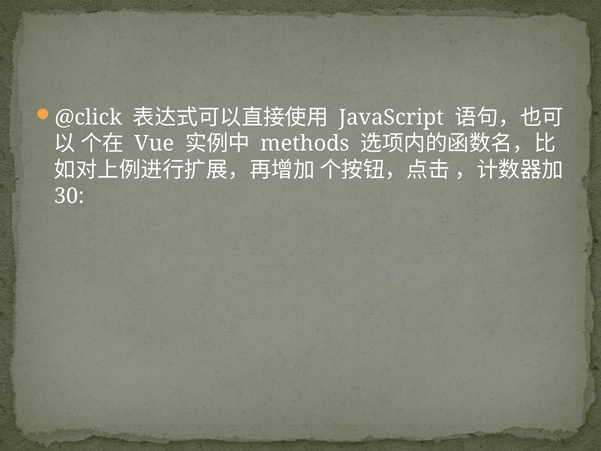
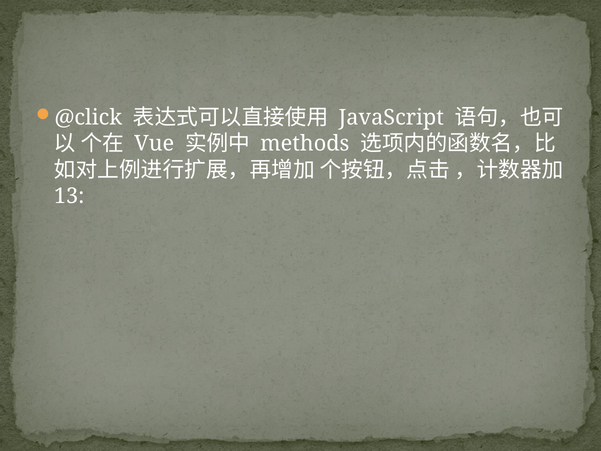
30: 30 -> 13
